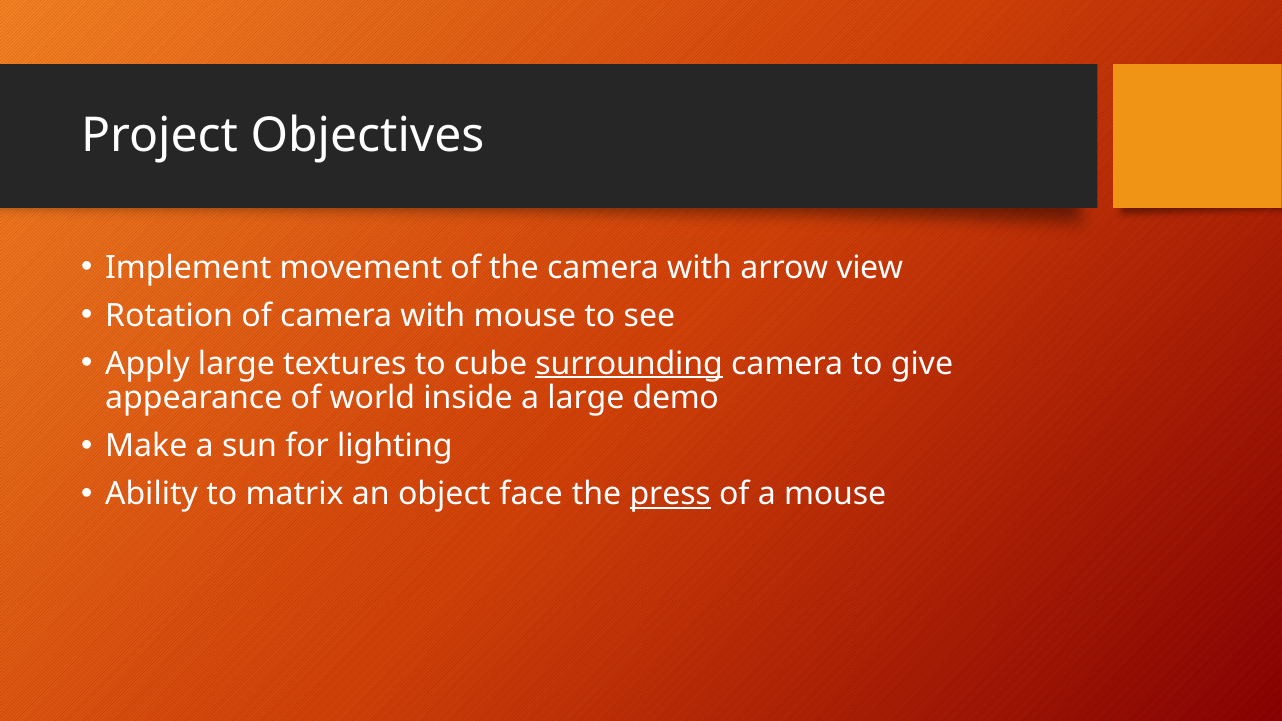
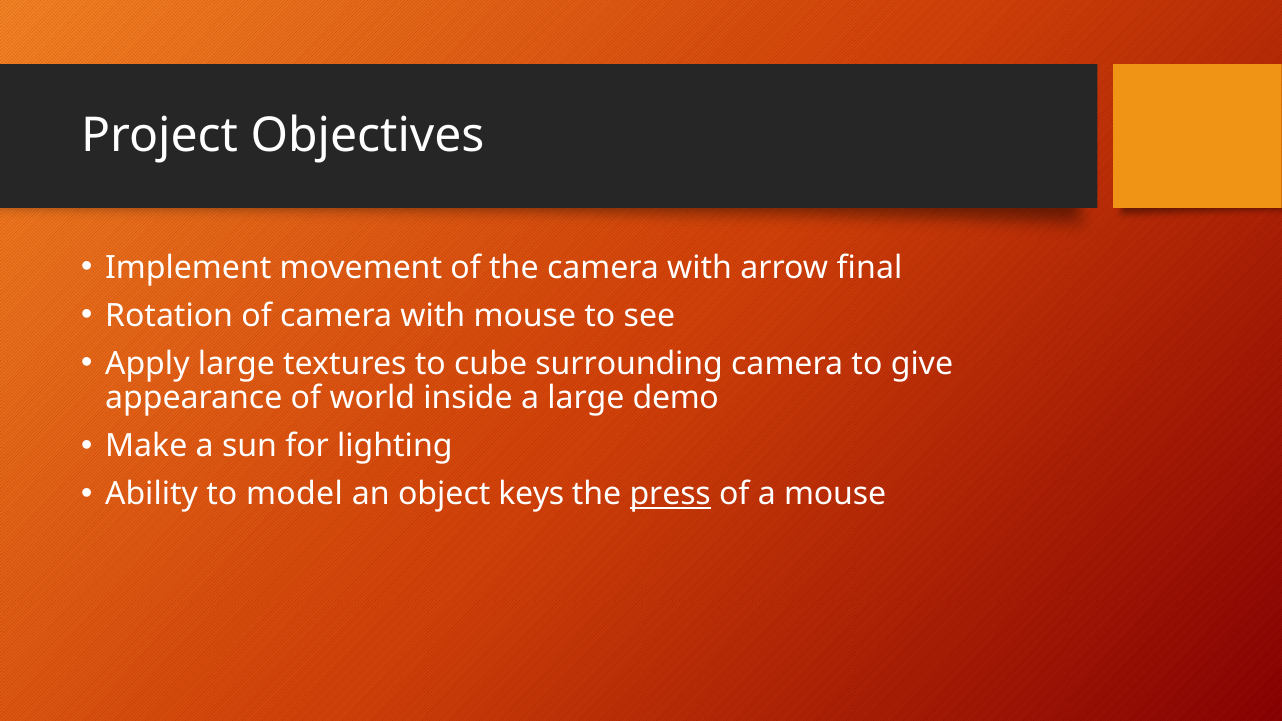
view: view -> final
surrounding underline: present -> none
matrix: matrix -> model
face: face -> keys
